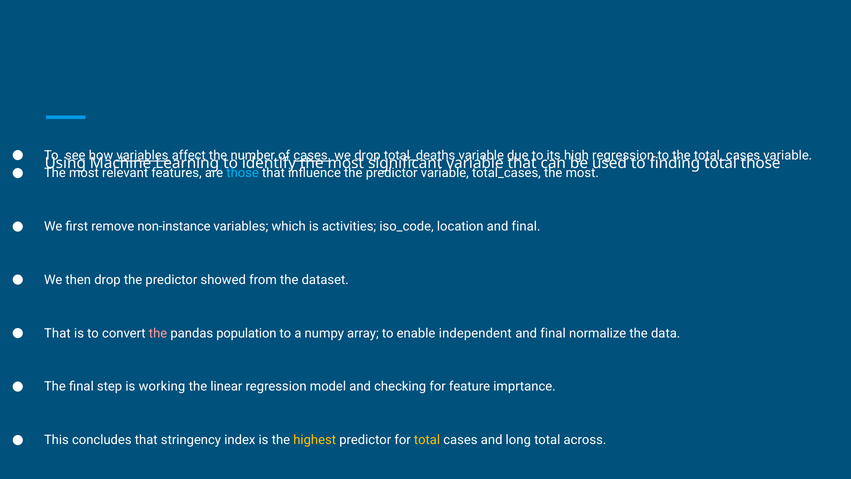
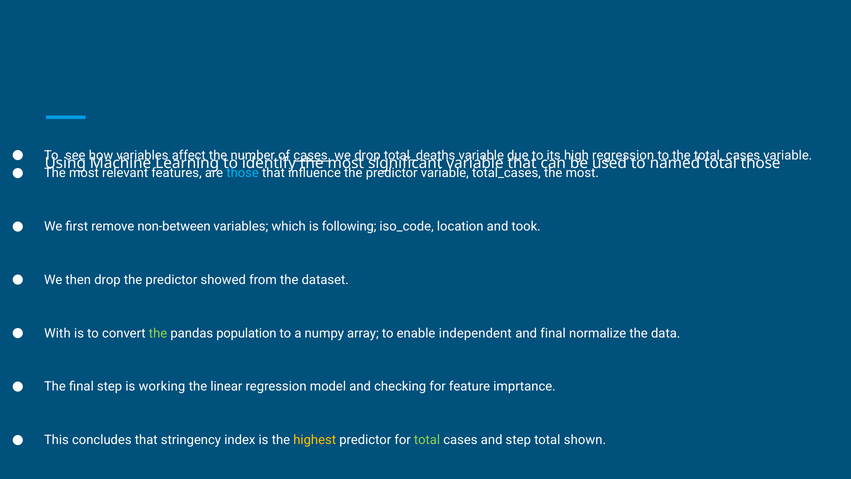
variables at (142, 155) underline: present -> none
finding: finding -> named
non-instance: non-instance -> non-between
activities: activities -> following
location and final: final -> took
That at (57, 333): That -> With
the at (158, 333) colour: pink -> light green
total at (427, 440) colour: yellow -> light green
and long: long -> step
across: across -> shown
